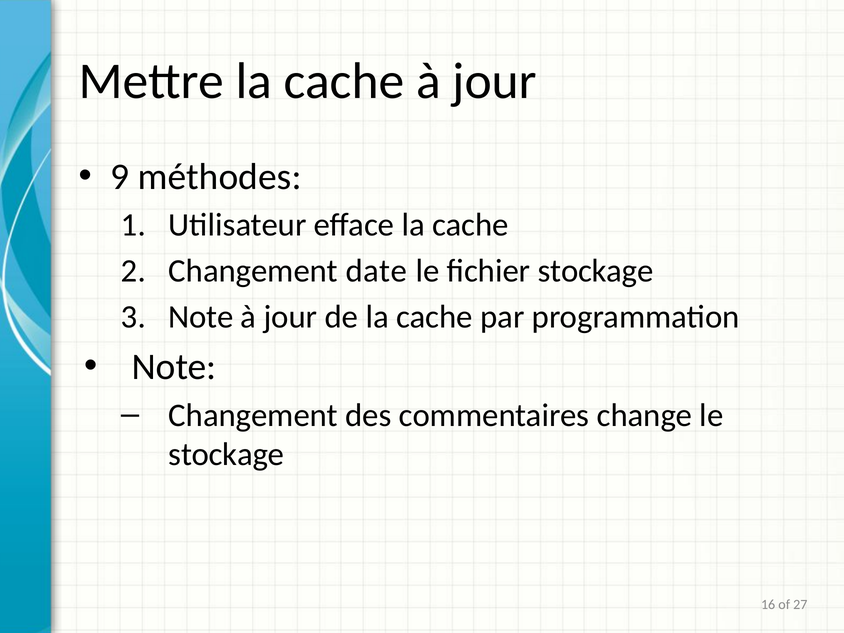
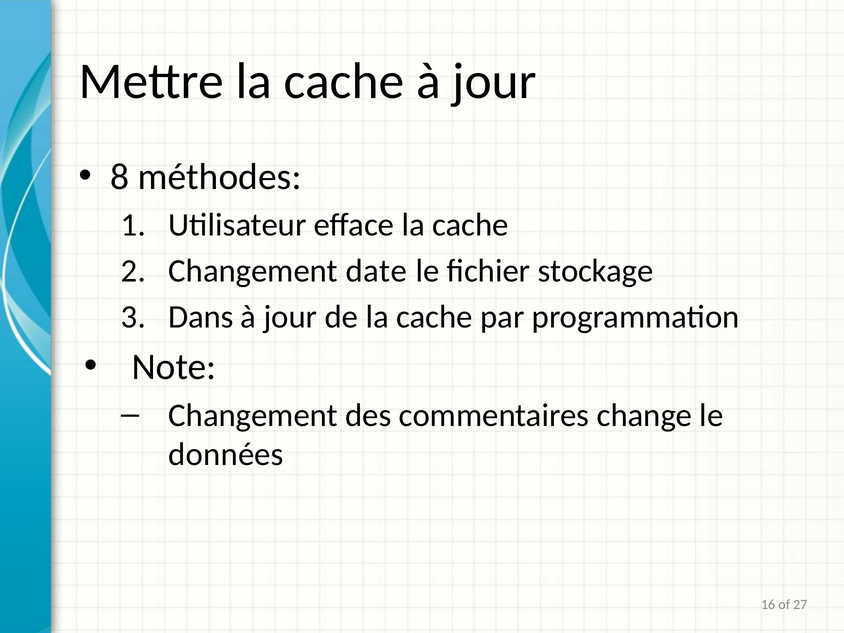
9: 9 -> 8
3 Note: Note -> Dans
stockage at (226, 455): stockage -> données
